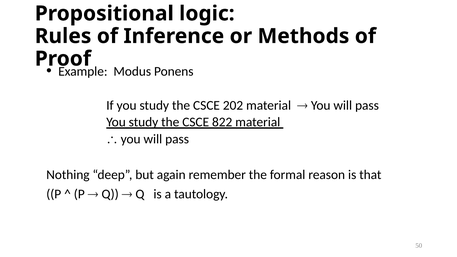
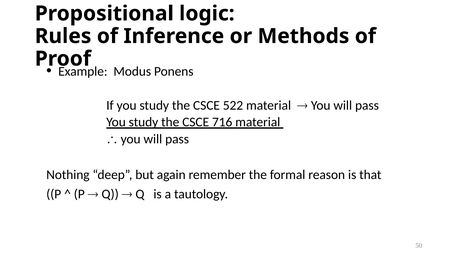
202: 202 -> 522
822: 822 -> 716
